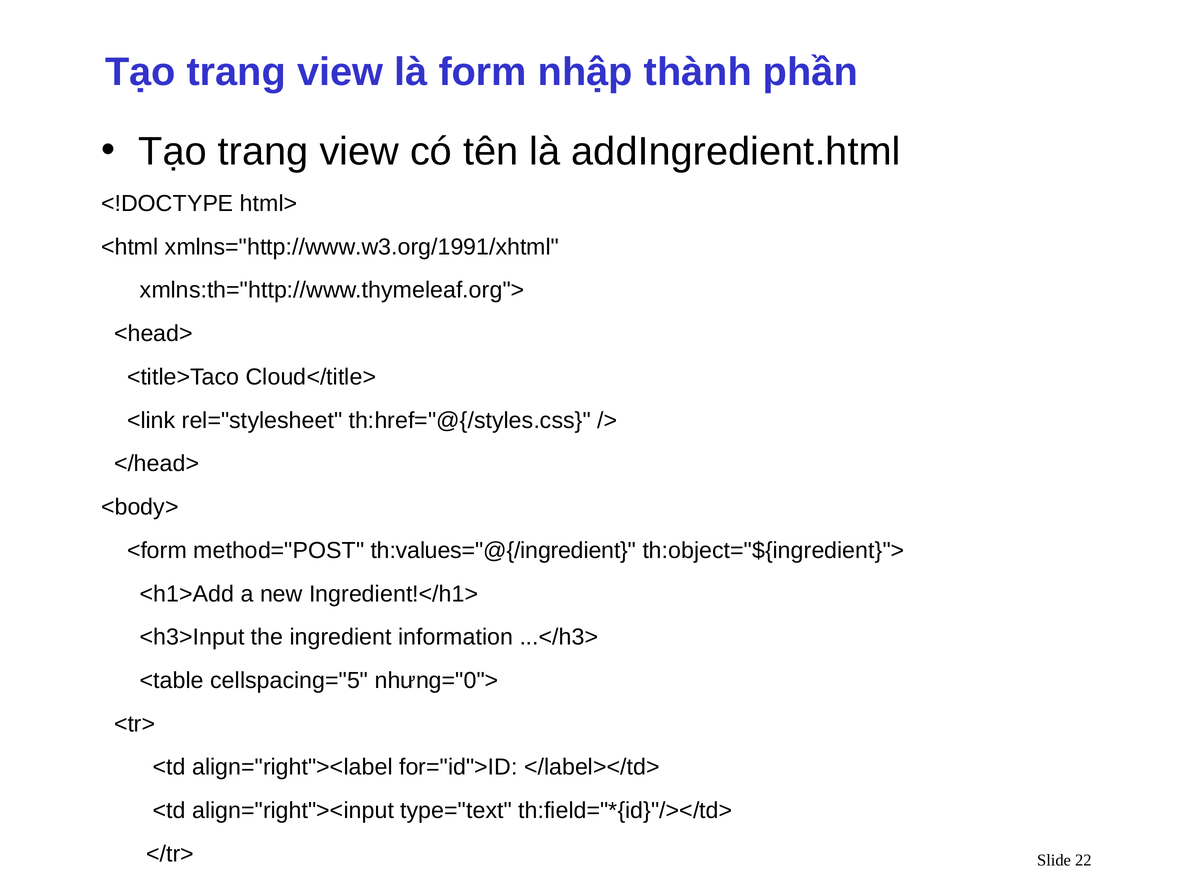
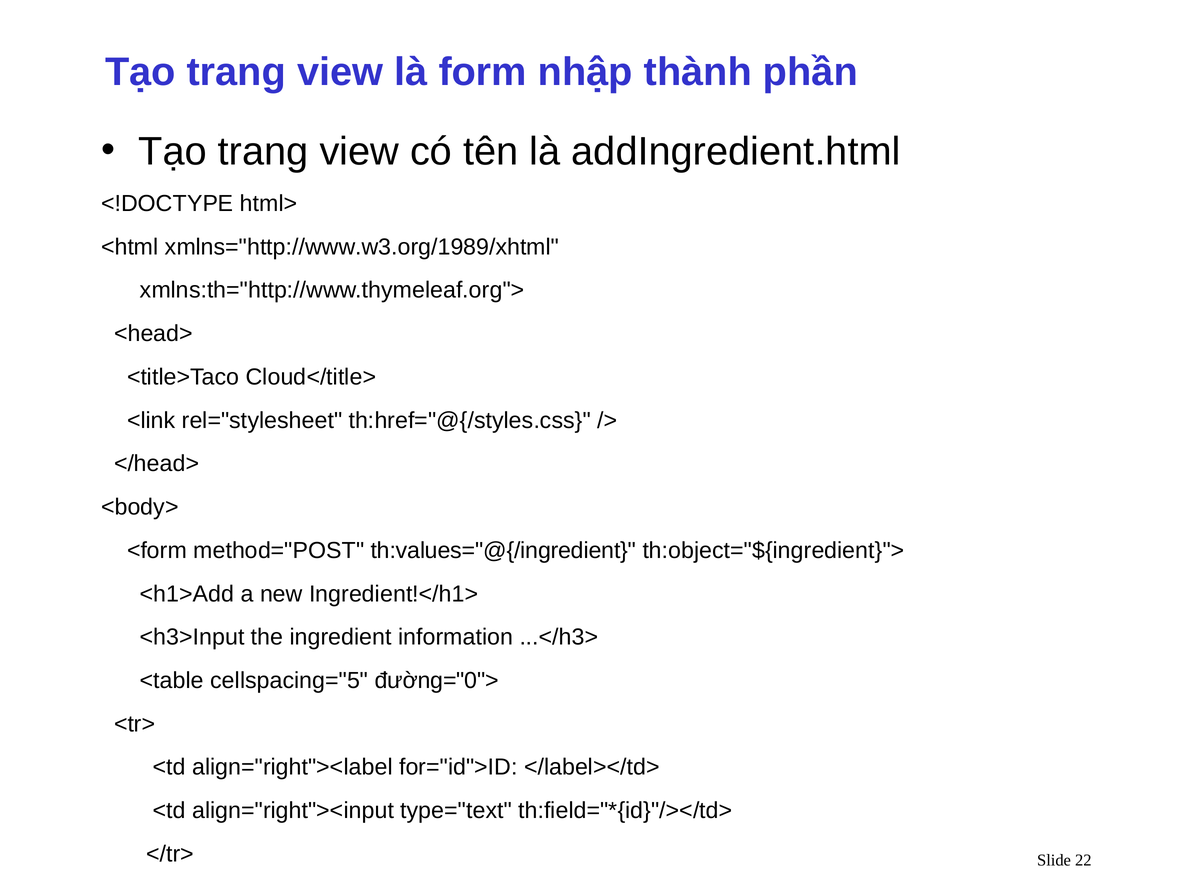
xmlns="http://www.w3.org/1991/xhtml: xmlns="http://www.w3.org/1991/xhtml -> xmlns="http://www.w3.org/1989/xhtml
nhưng="0">: nhưng="0"> -> đường="0">
